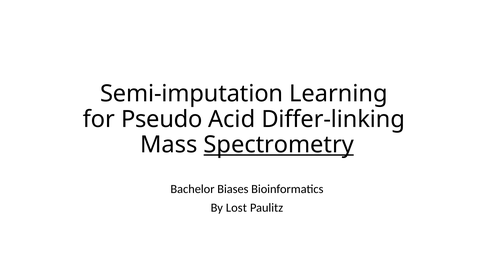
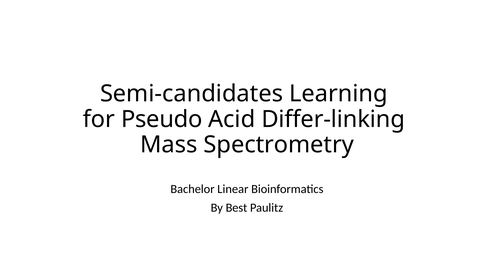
Semi-imputation: Semi-imputation -> Semi-candidates
Spectrometry underline: present -> none
Biases: Biases -> Linear
Lost: Lost -> Best
